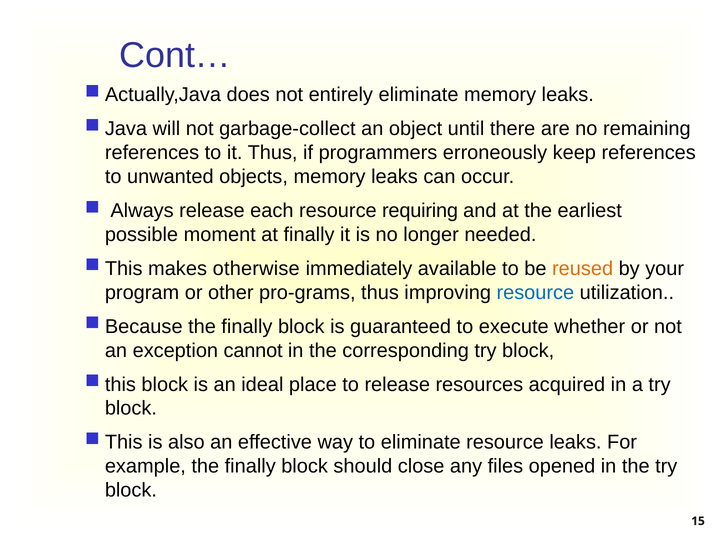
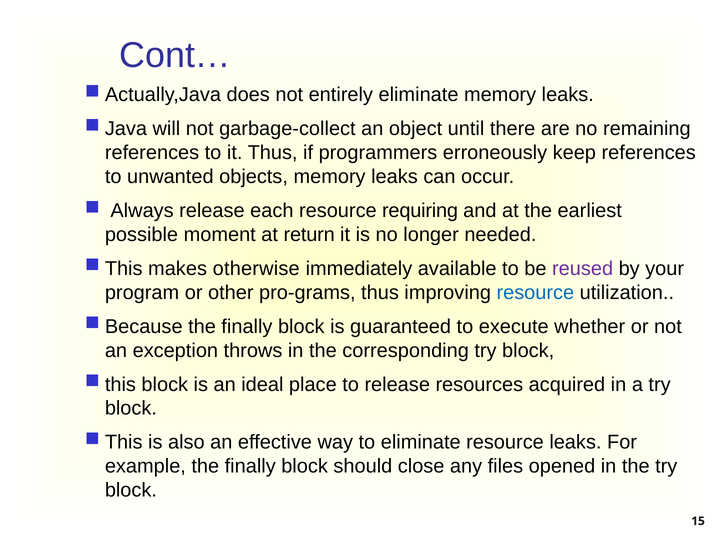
at finally: finally -> return
reused colour: orange -> purple
cannot: cannot -> throws
